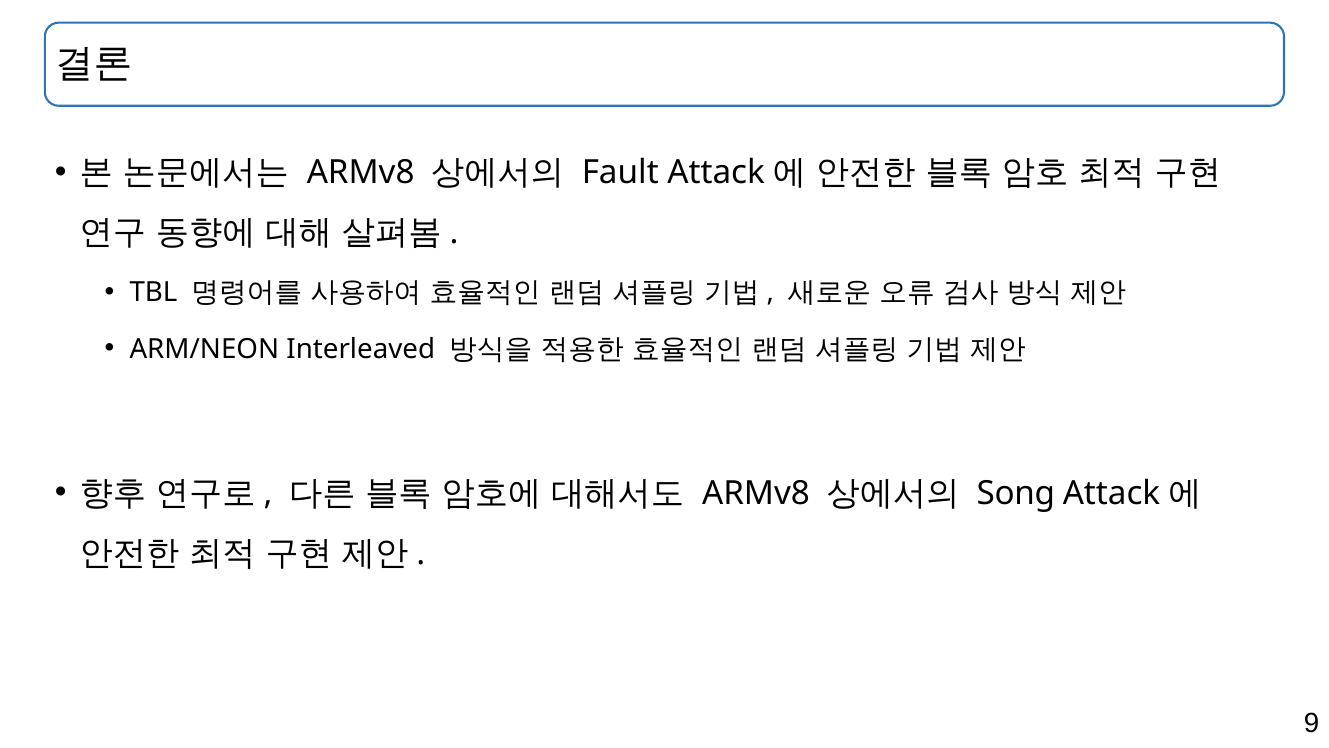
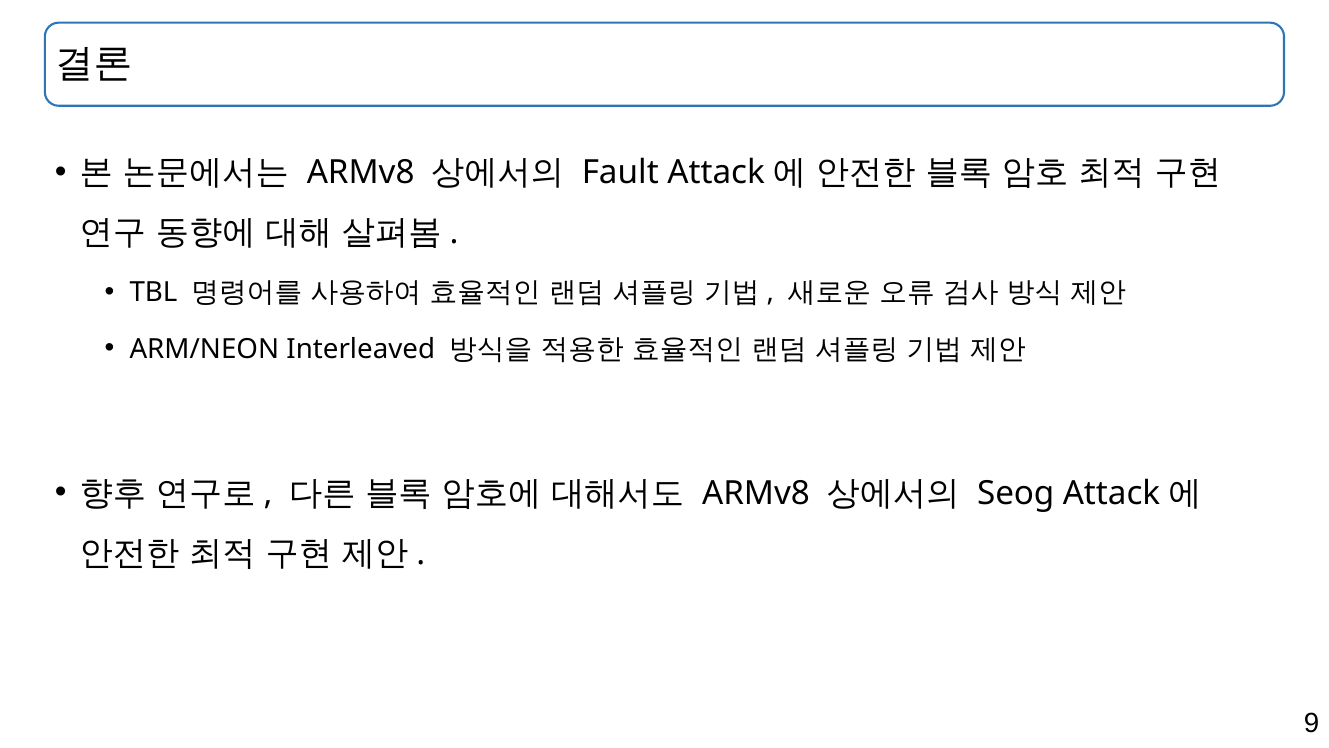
Song: Song -> Seog
